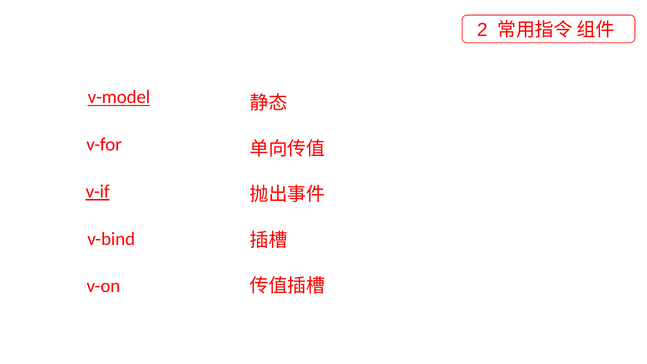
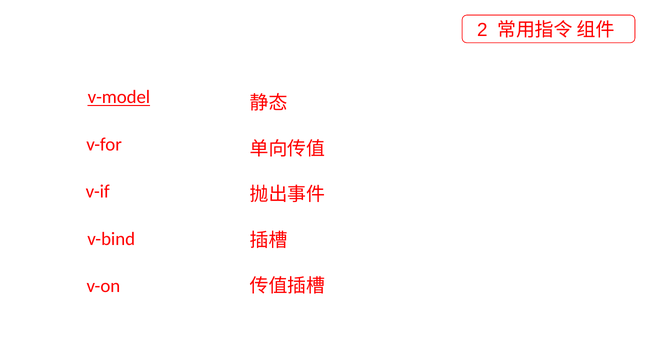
v-if underline: present -> none
